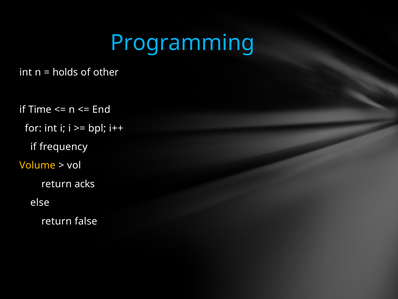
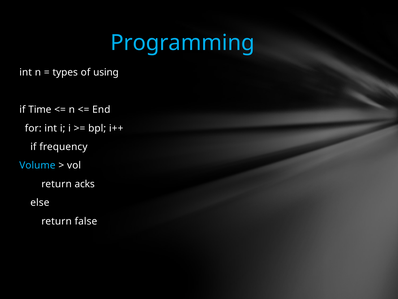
holds: holds -> types
other: other -> using
Volume colour: yellow -> light blue
